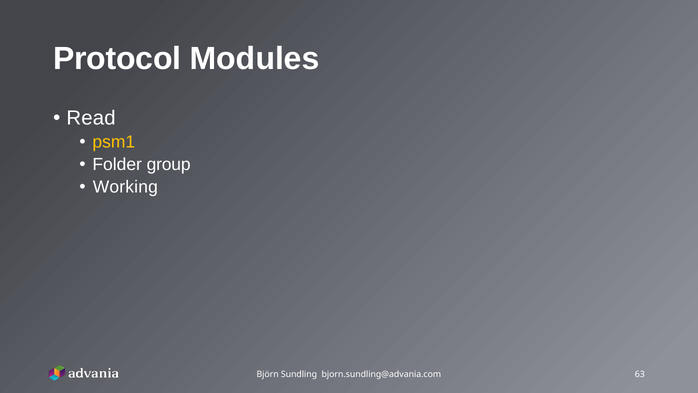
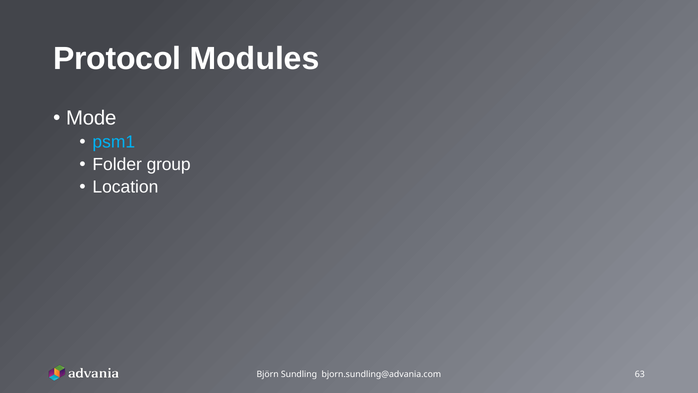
Read: Read -> Mode
psm1 colour: yellow -> light blue
Working: Working -> Location
